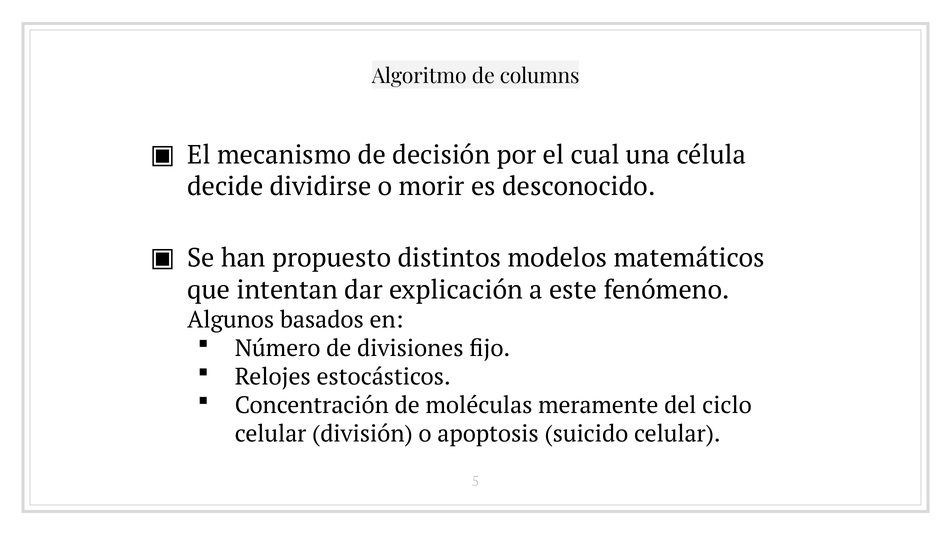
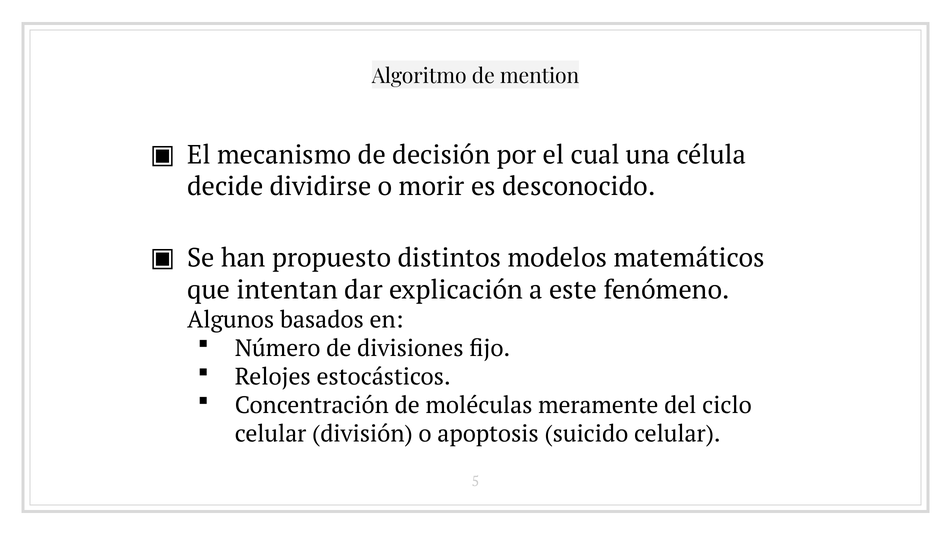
columns: columns -> mention
